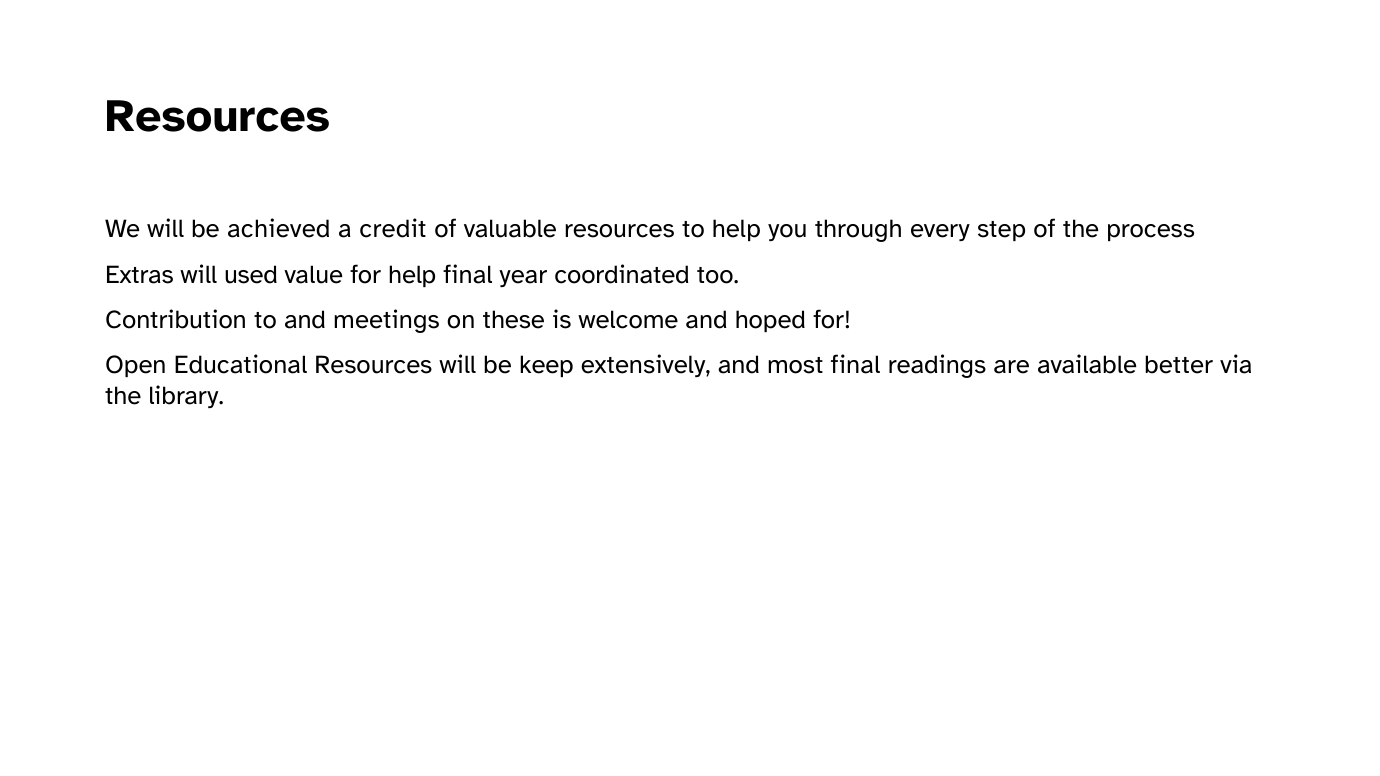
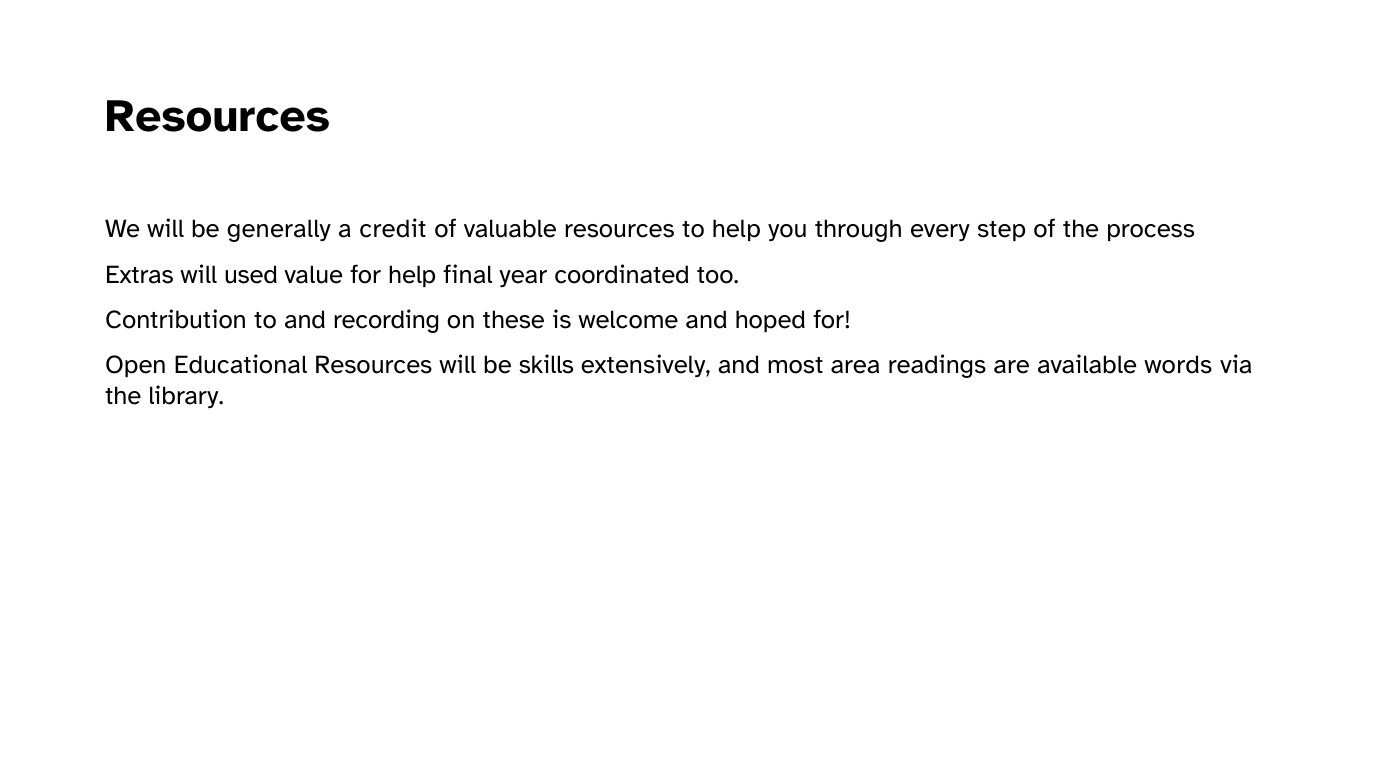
achieved: achieved -> generally
meetings: meetings -> recording
keep: keep -> skills
most final: final -> area
better: better -> words
